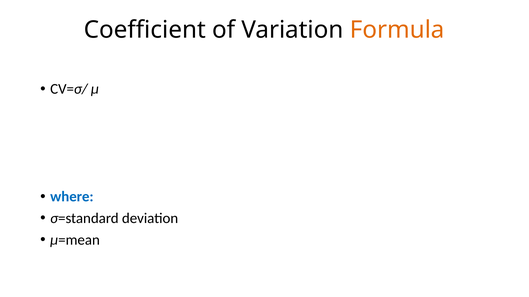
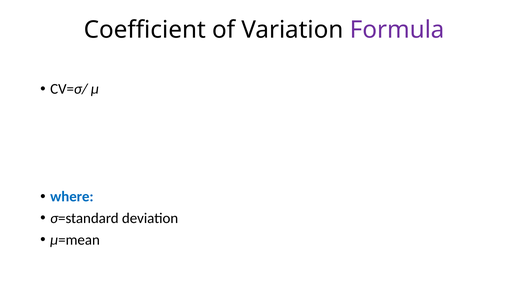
Formula colour: orange -> purple
